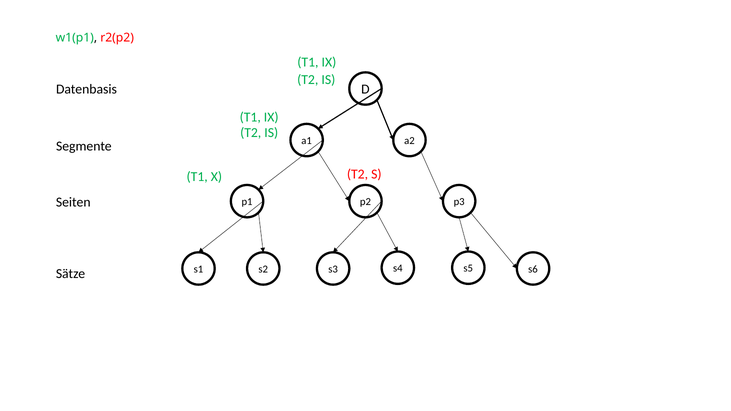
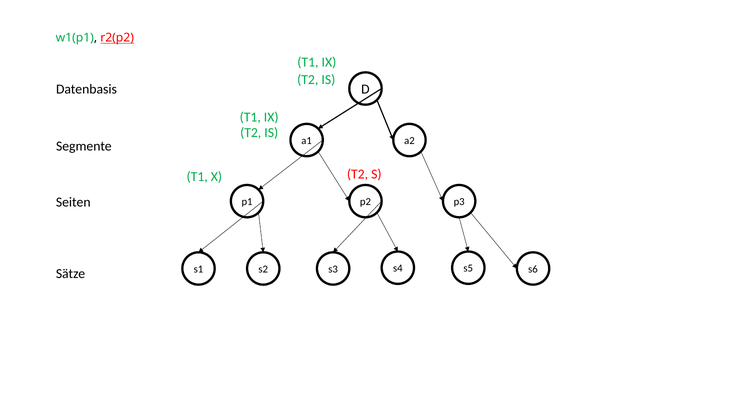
r2(p2 underline: none -> present
